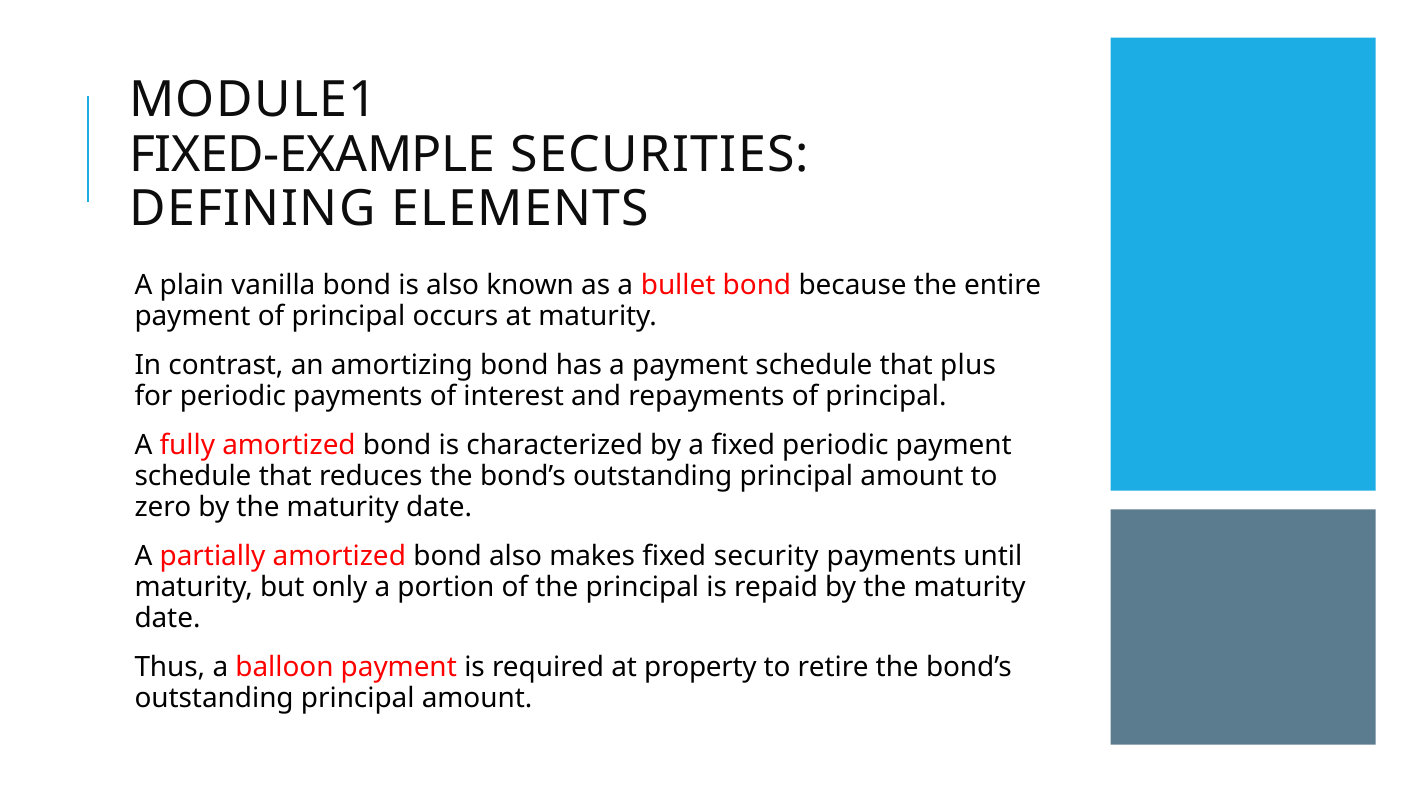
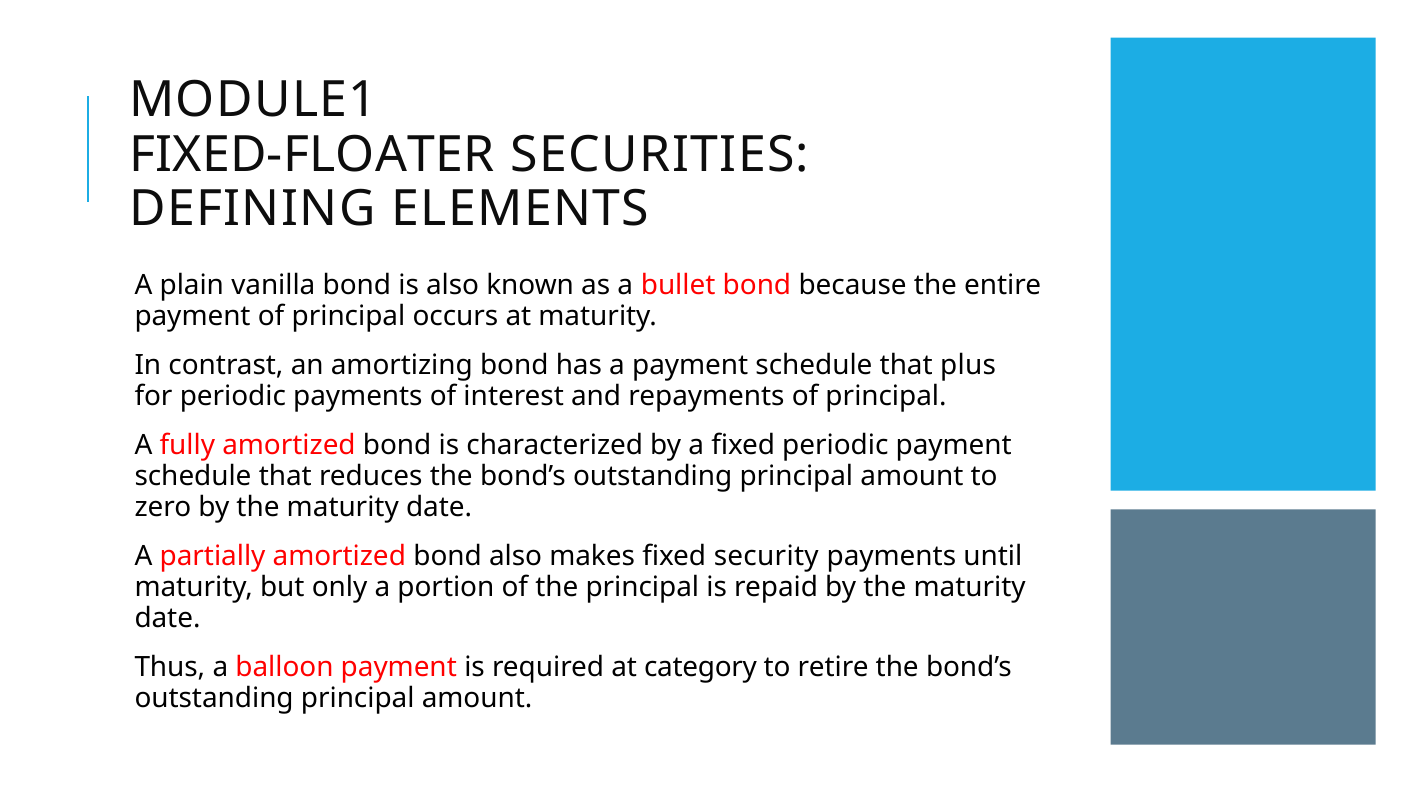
FIXED-EXAMPLE: FIXED-EXAMPLE -> FIXED-FLOATER
property: property -> category
